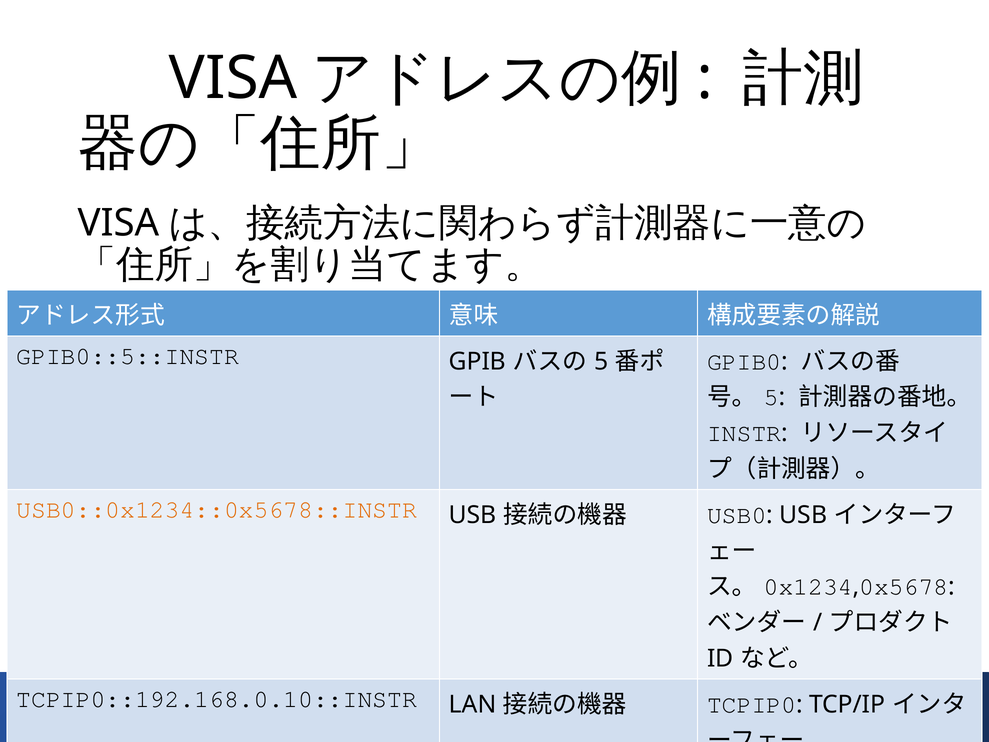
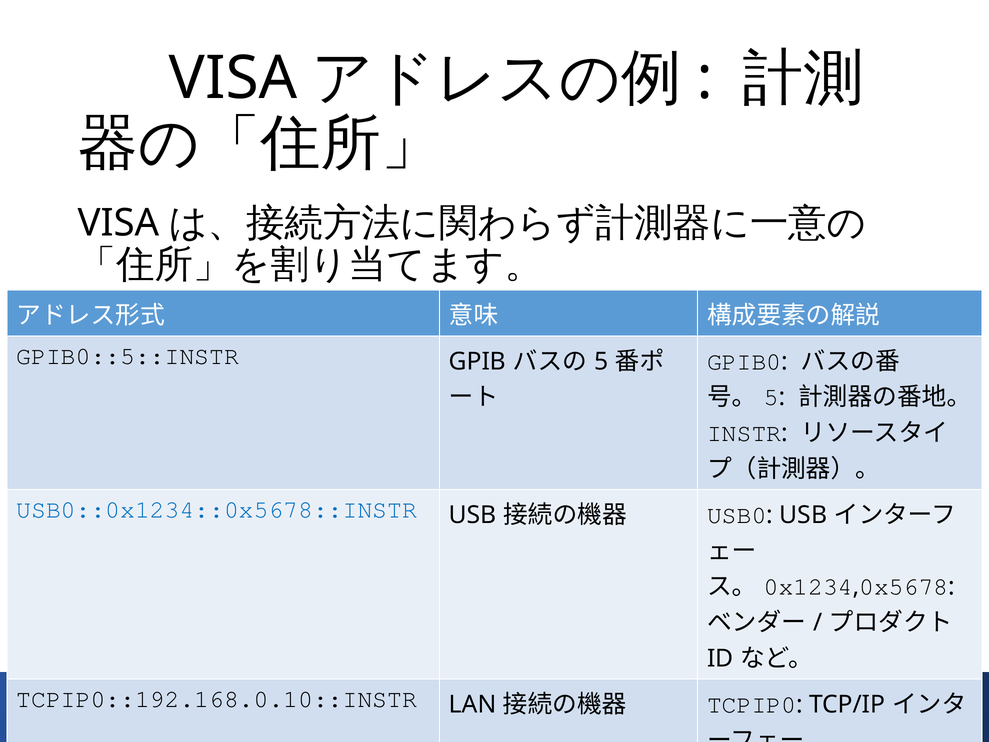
USB0::0x1234::0x5678::INSTR colour: orange -> blue
